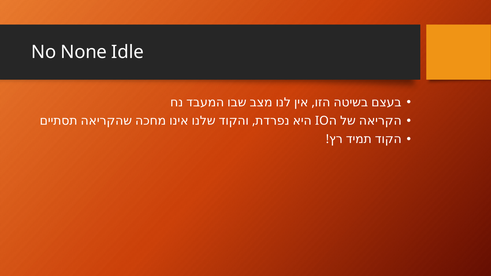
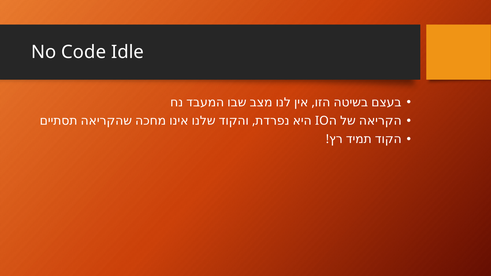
None: None -> Code
